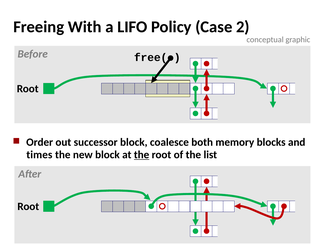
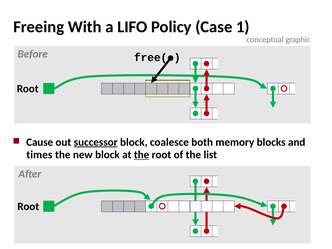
2: 2 -> 1
Order: Order -> Cause
successor underline: none -> present
